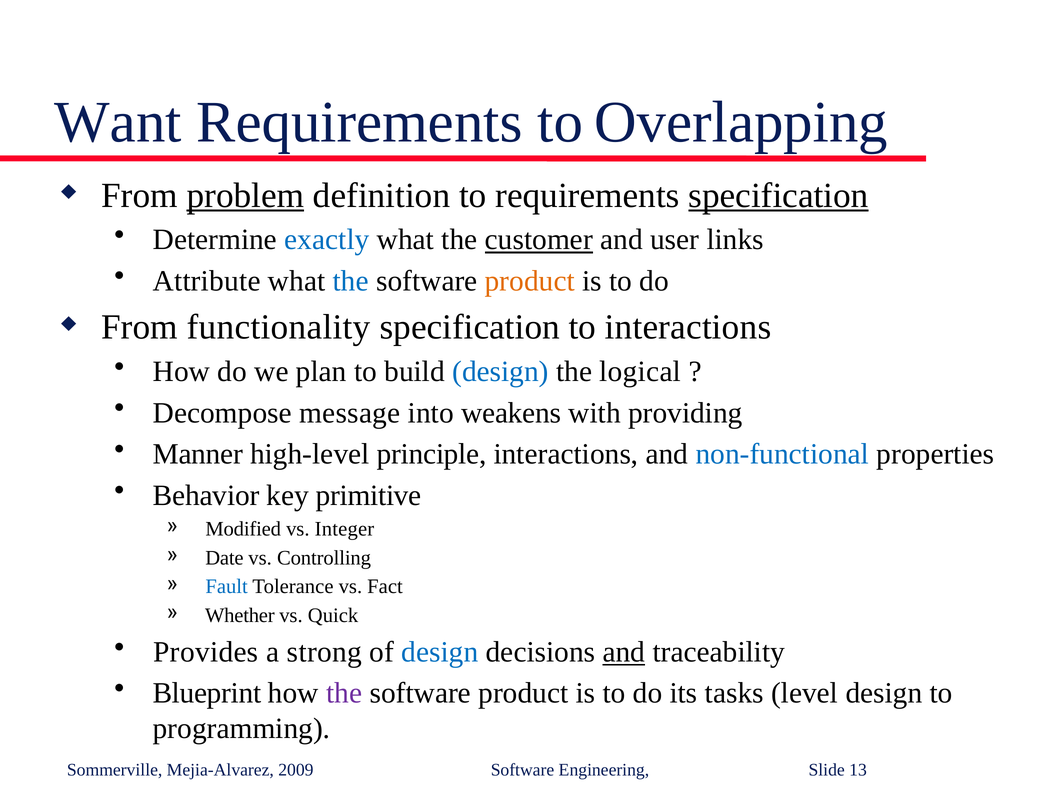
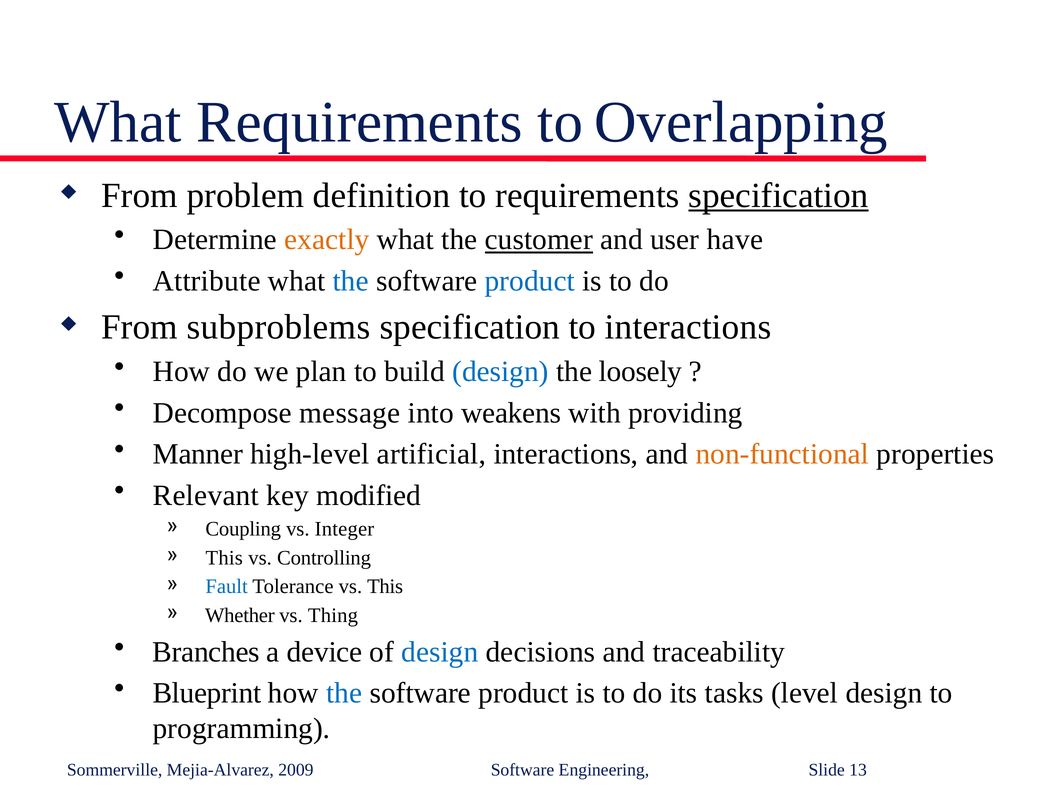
Want at (118, 122): Want -> What
problem underline: present -> none
exactly colour: blue -> orange
links: links -> have
product at (530, 281) colour: orange -> blue
functionality: functionality -> subproblems
logical: logical -> loosely
principle: principle -> artificial
non-functional colour: blue -> orange
Behavior: Behavior -> Relevant
primitive: primitive -> modified
Modified: Modified -> Coupling
Date at (224, 557): Date -> This
vs Fact: Fact -> This
Quick: Quick -> Thing
Provides: Provides -> Branches
strong: strong -> device
and at (624, 652) underline: present -> none
the at (344, 693) colour: purple -> blue
